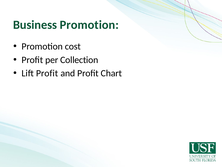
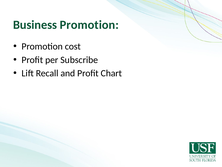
Collection: Collection -> Subscribe
Lift Profit: Profit -> Recall
